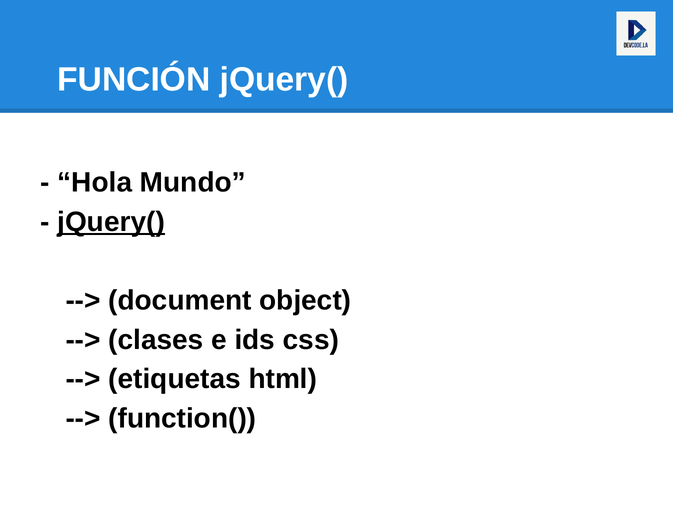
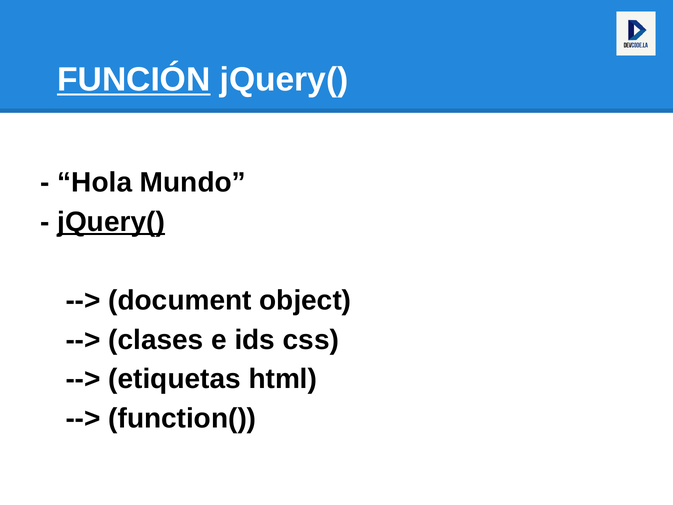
FUNCIÓN underline: none -> present
